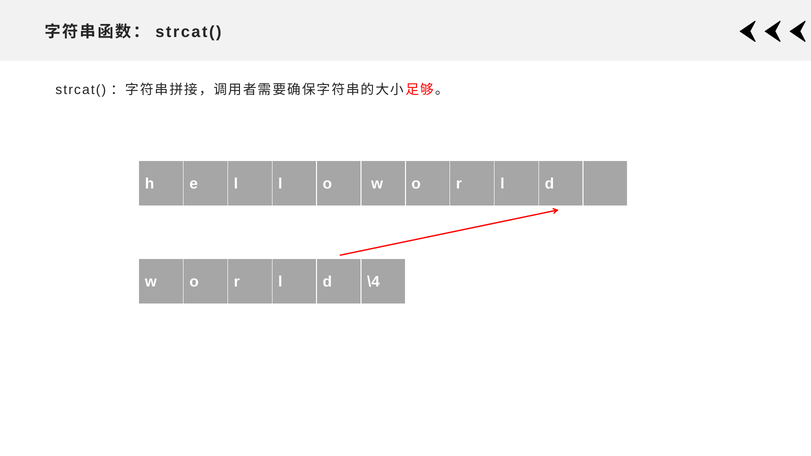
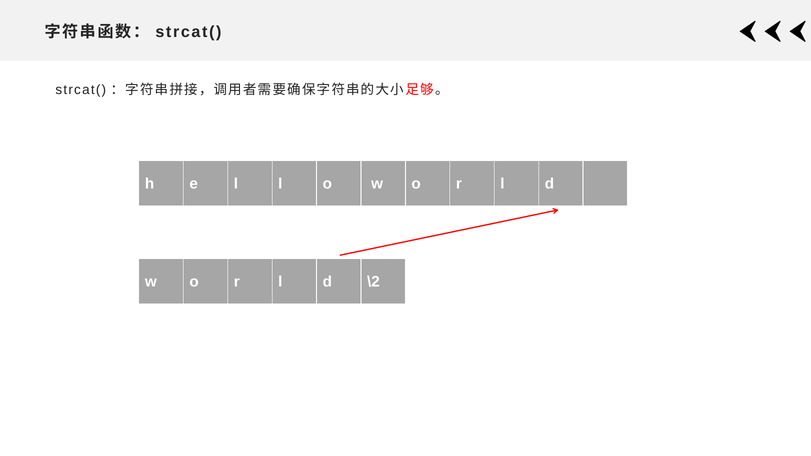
\4: \4 -> \2
